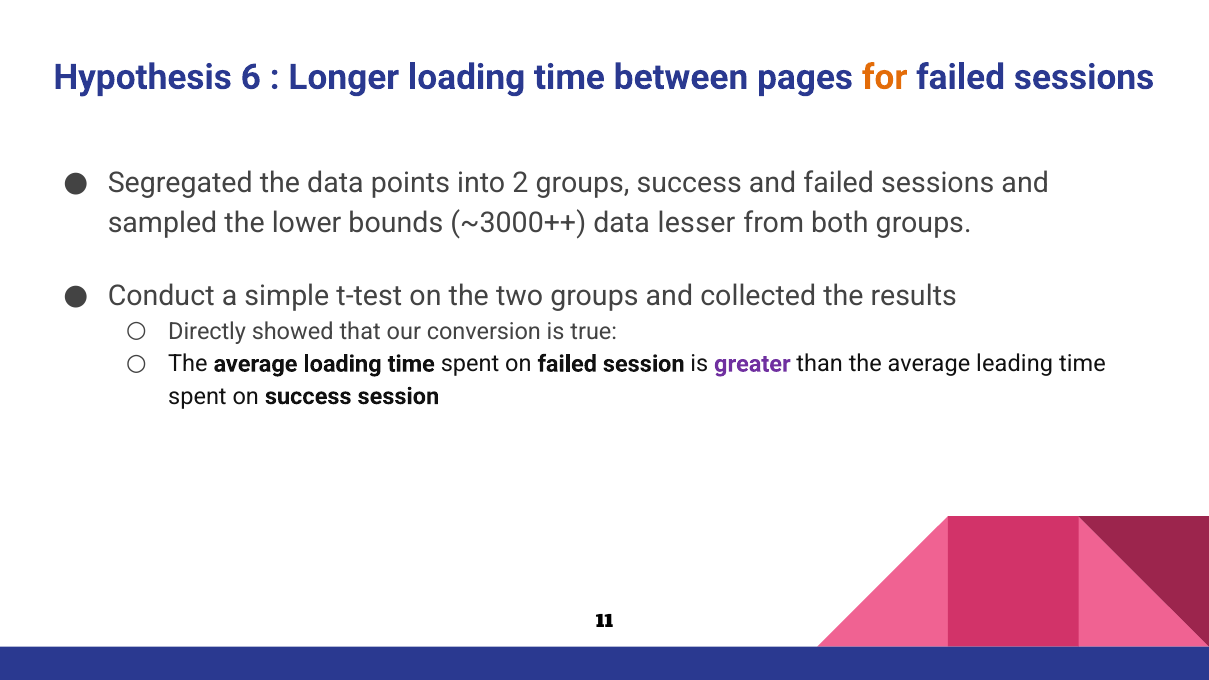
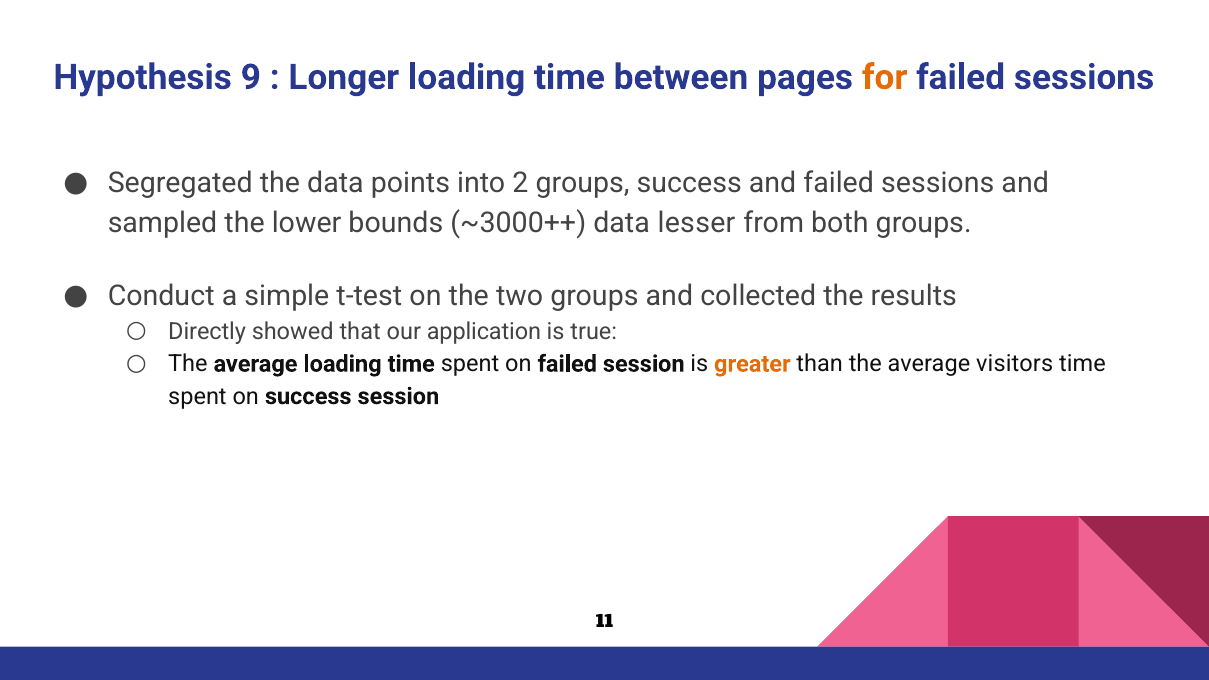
6: 6 -> 9
conversion: conversion -> application
greater colour: purple -> orange
leading: leading -> visitors
